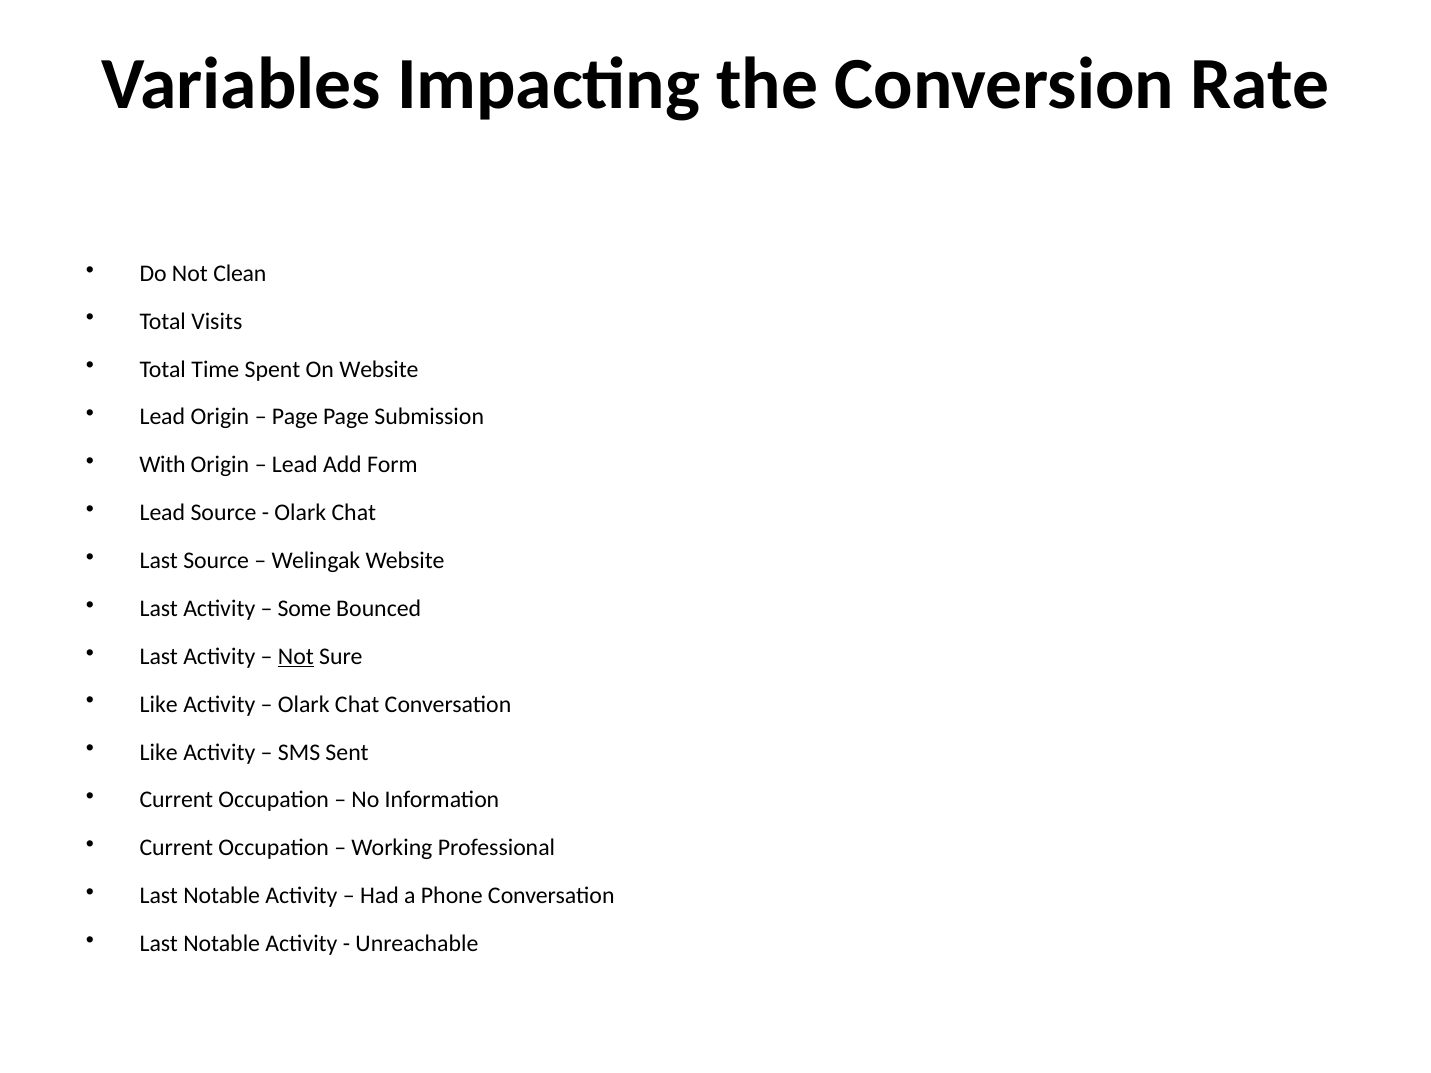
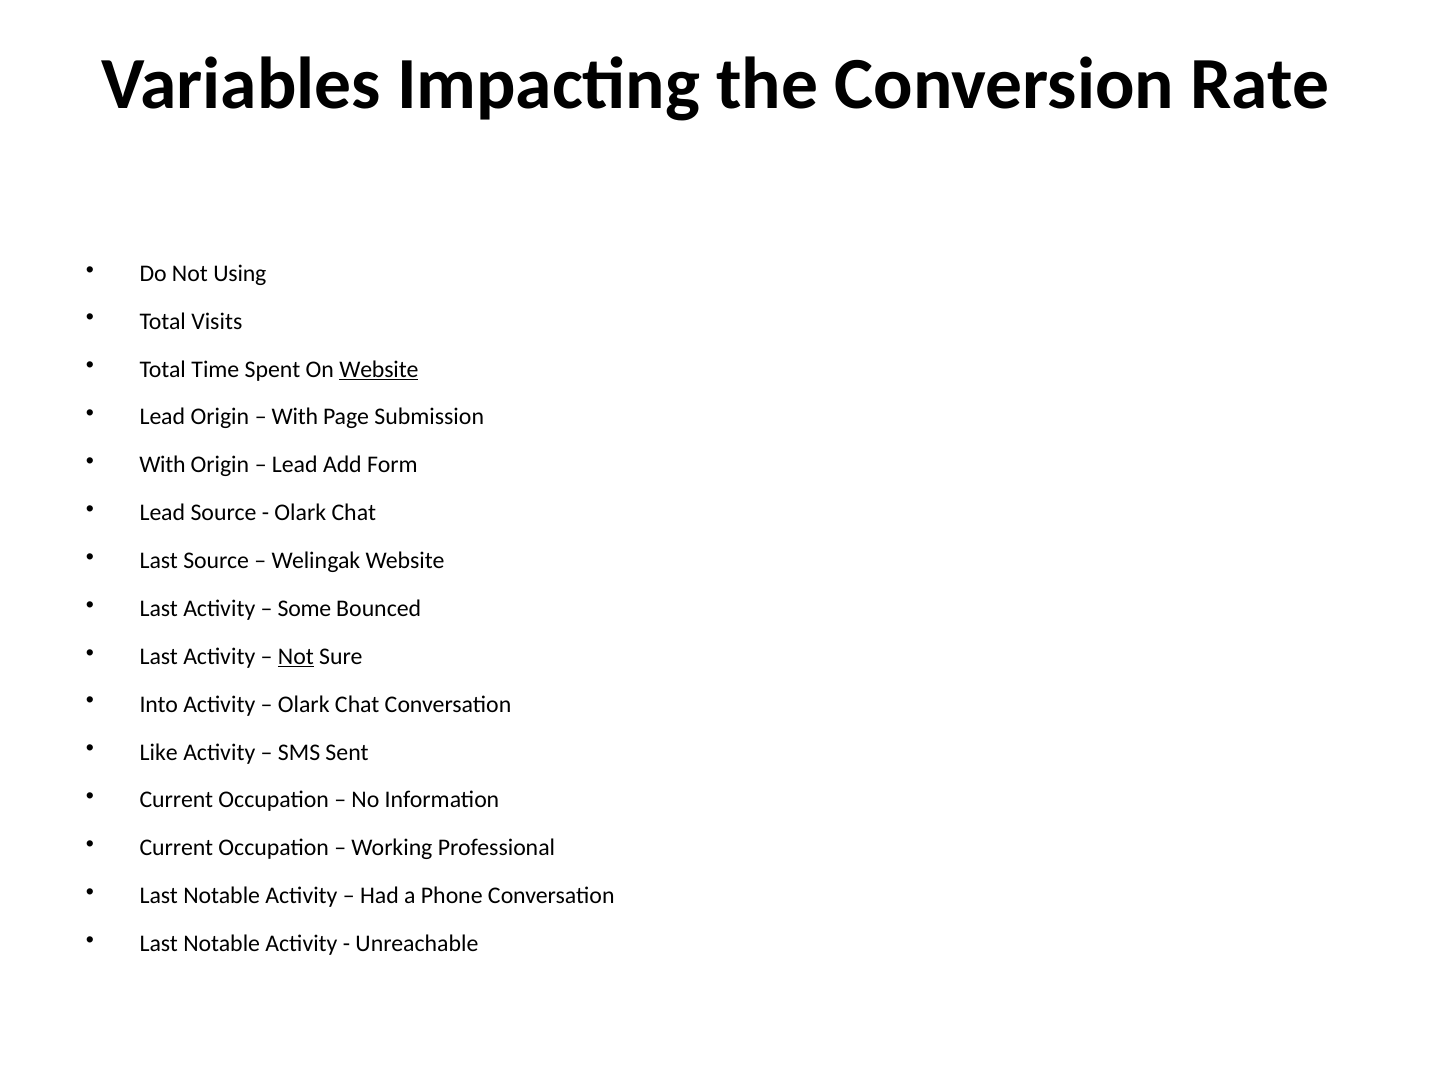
Clean: Clean -> Using
Website at (379, 369) underline: none -> present
Page at (295, 417): Page -> With
Like at (159, 705): Like -> Into
